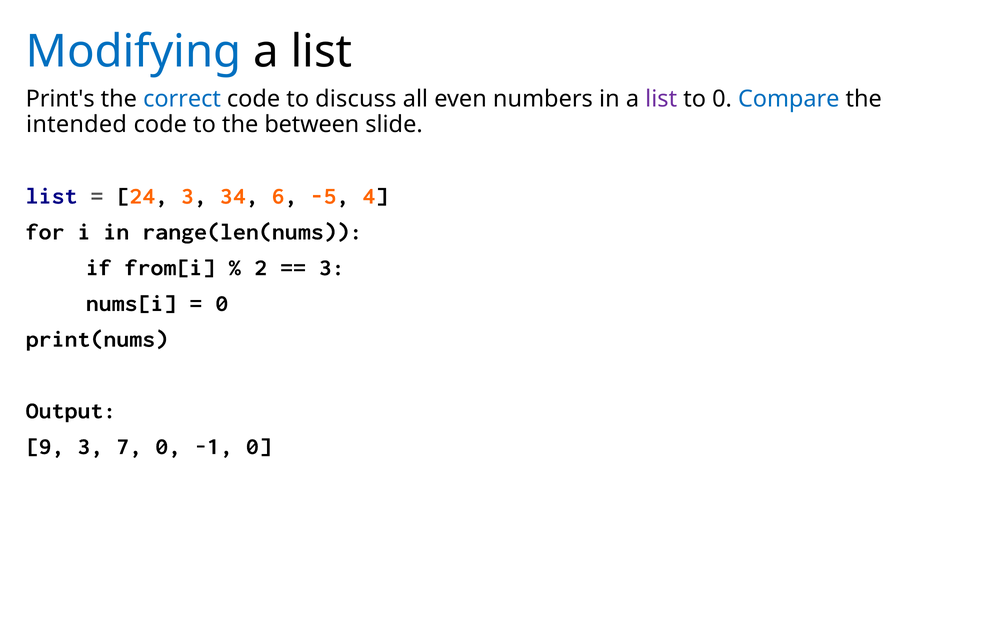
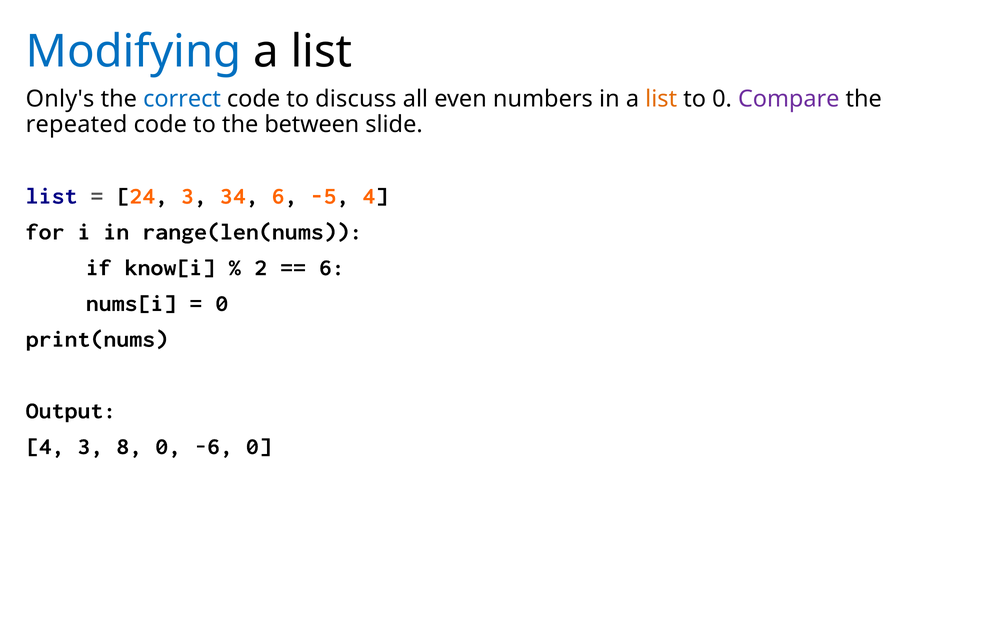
Print's: Print's -> Only's
list at (661, 99) colour: purple -> orange
Compare colour: blue -> purple
intended: intended -> repeated
from[i: from[i -> know[i
3 at (332, 268): 3 -> 6
9 at (45, 447): 9 -> 4
7: 7 -> 8
-1: -1 -> -6
